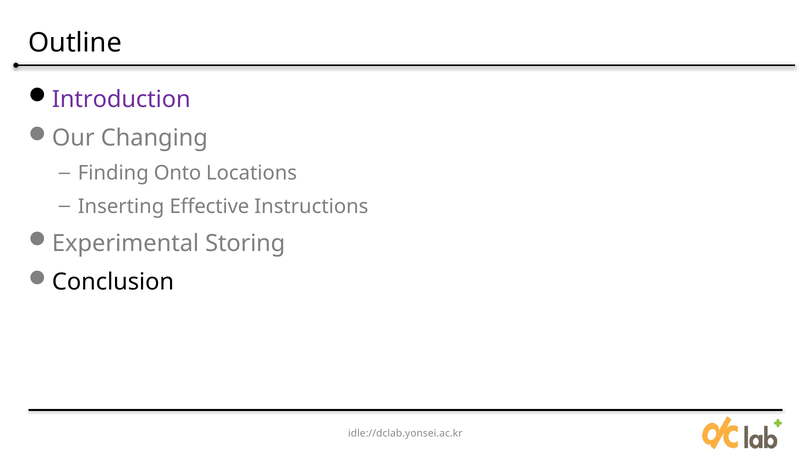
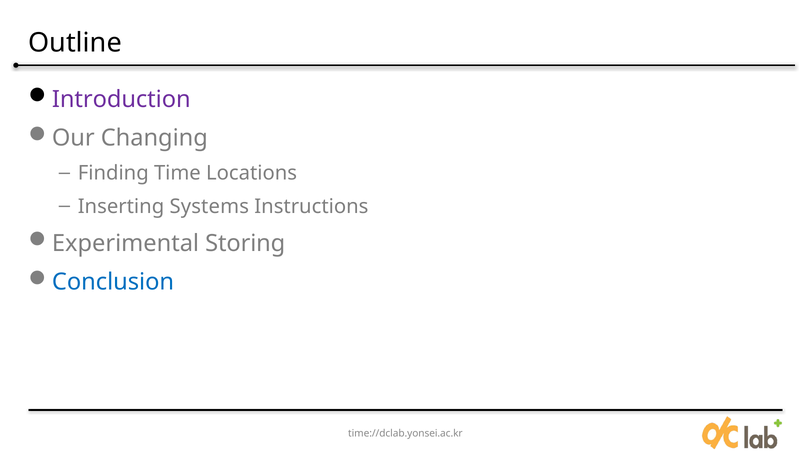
Onto: Onto -> Time
Effective: Effective -> Systems
Conclusion colour: black -> blue
idle://dclab.yonsei.ac.kr: idle://dclab.yonsei.ac.kr -> time://dclab.yonsei.ac.kr
